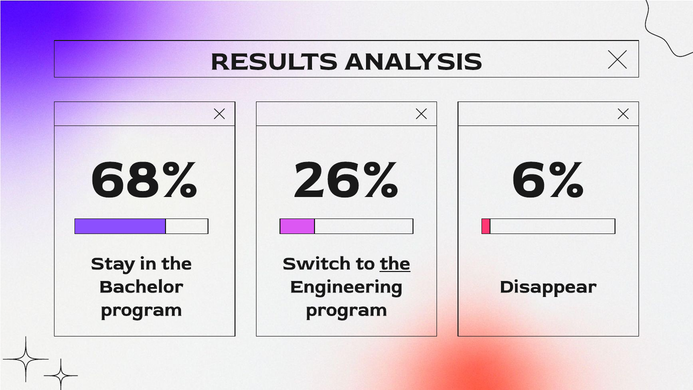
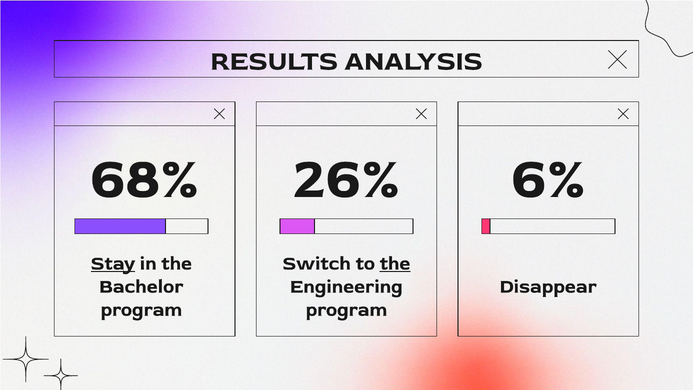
Stay underline: none -> present
